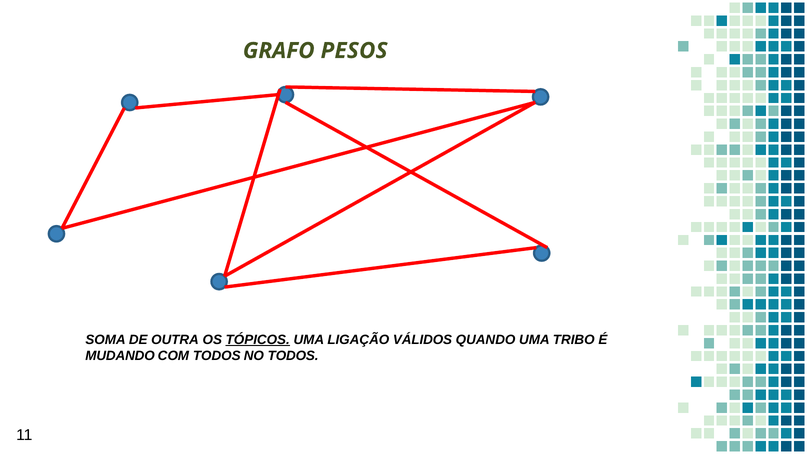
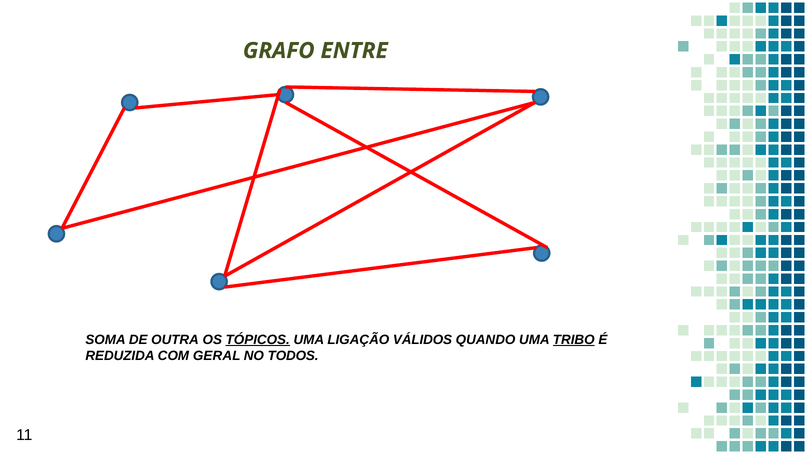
PESOS: PESOS -> ENTRE
TRIBO underline: none -> present
MUDANDO: MUDANDO -> REDUZIDA
COM TODOS: TODOS -> GERAL
